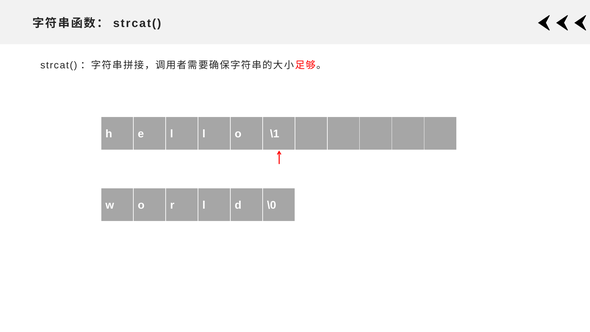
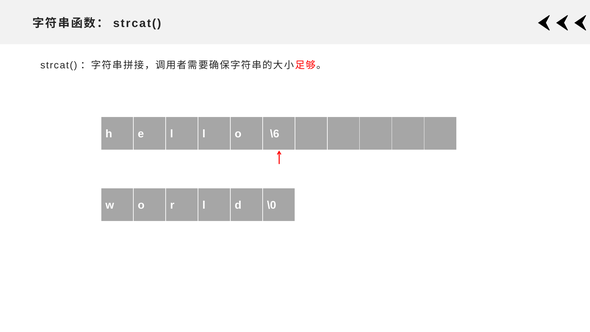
\1: \1 -> \6
